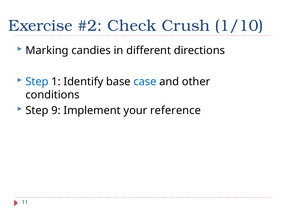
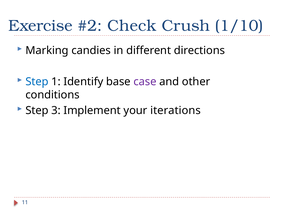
case colour: blue -> purple
9: 9 -> 3
reference: reference -> iterations
